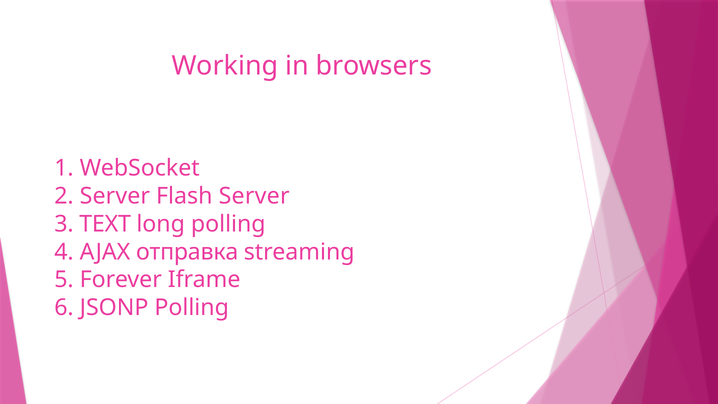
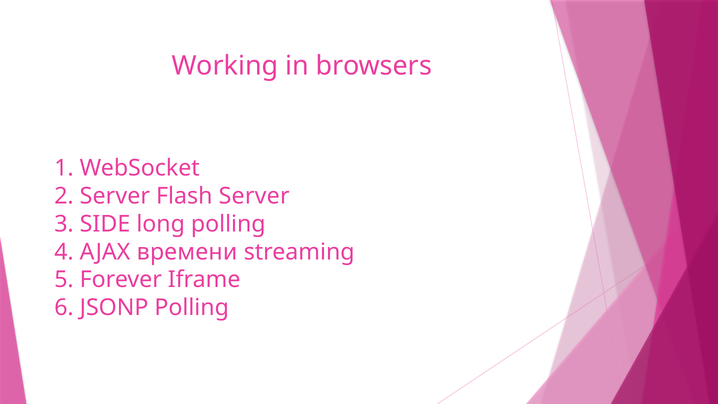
TEXT: TEXT -> SIDE
отправка: отправка -> времени
